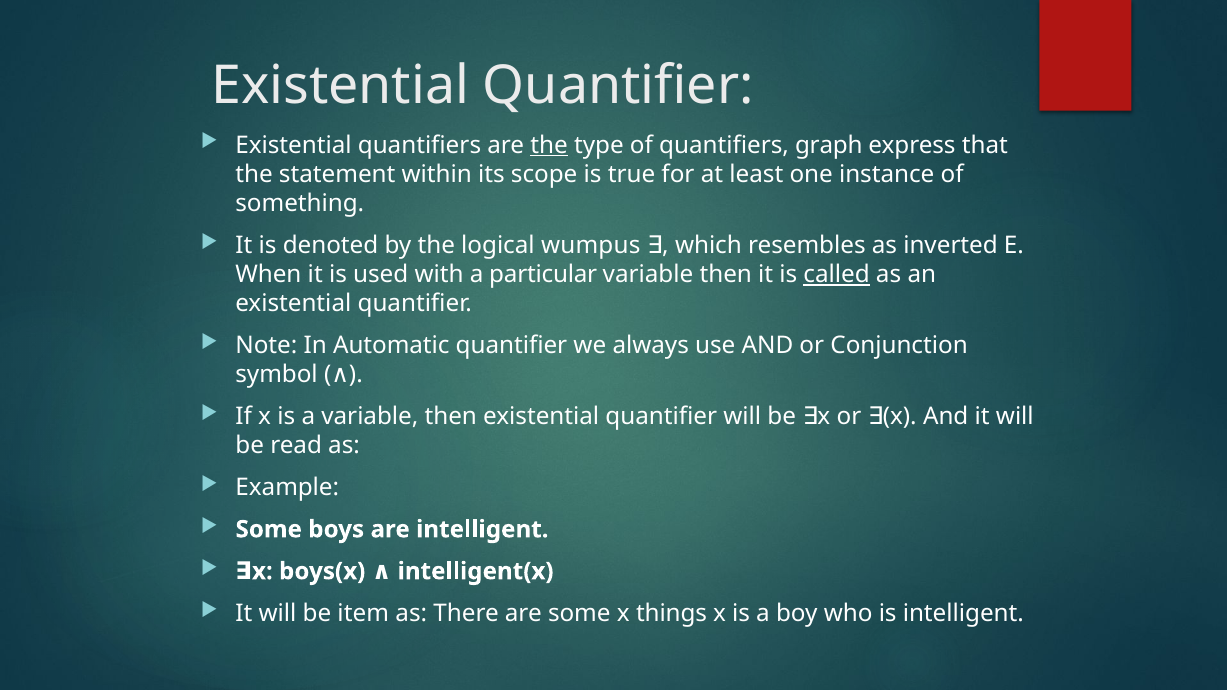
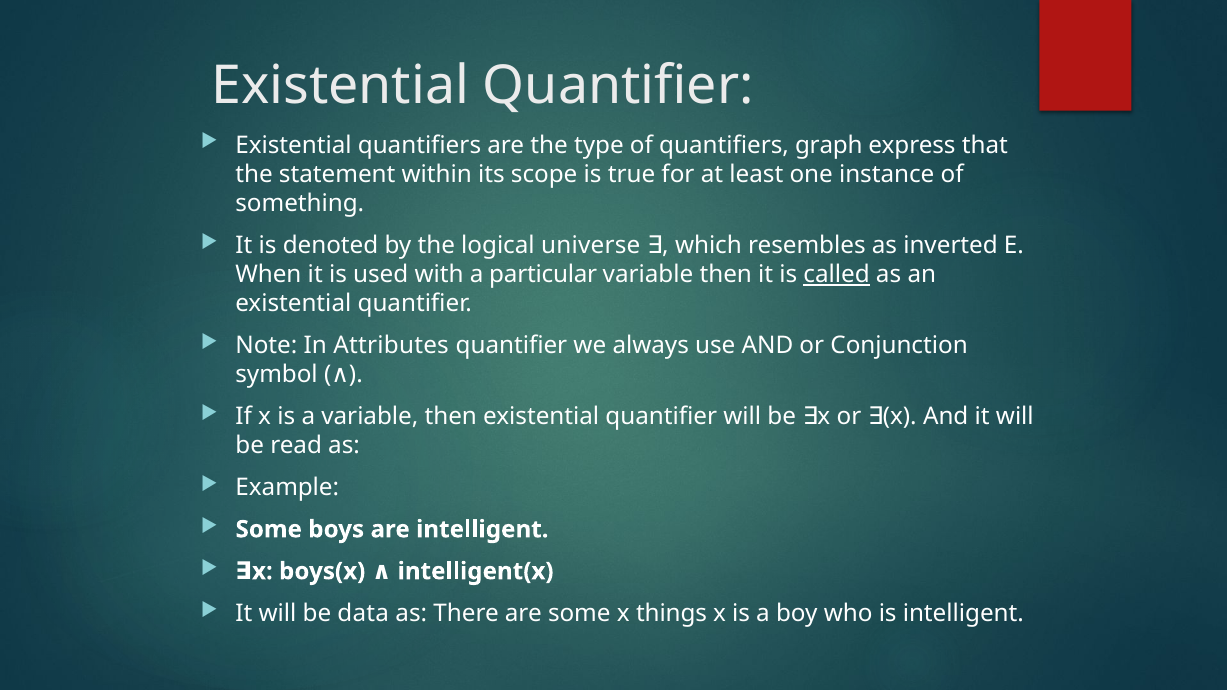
the at (549, 145) underline: present -> none
wumpus: wumpus -> universe
Automatic: Automatic -> Attributes
item: item -> data
